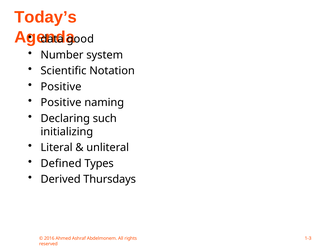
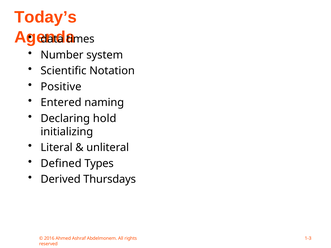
good: good -> times
Positive at (61, 103): Positive -> Entered
such: such -> hold
